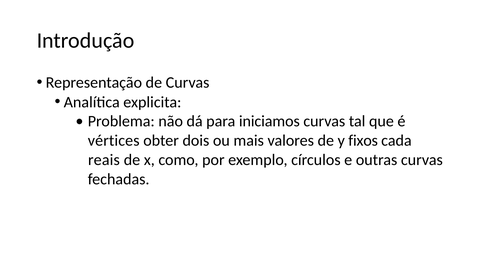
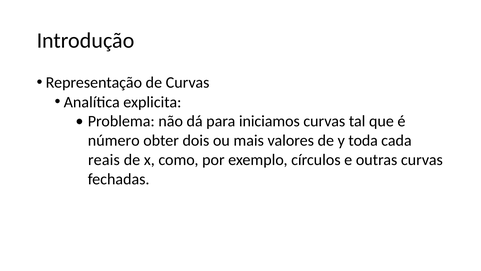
vértices: vértices -> número
fixos: fixos -> toda
